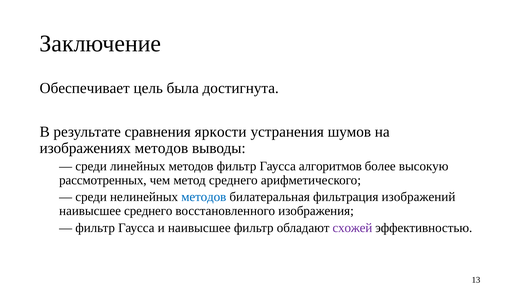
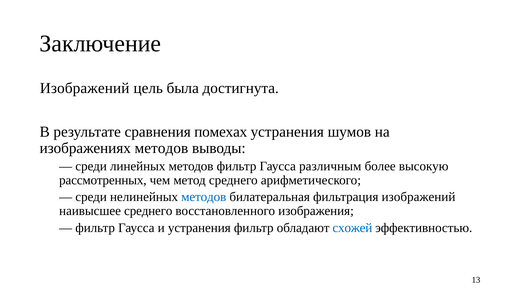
Обеспечивает at (85, 88): Обеспечивает -> Изображений
яркости: яркости -> помехах
алгоритмов: алгоритмов -> различным
и наивысшее: наивысшее -> устранения
схожей colour: purple -> blue
